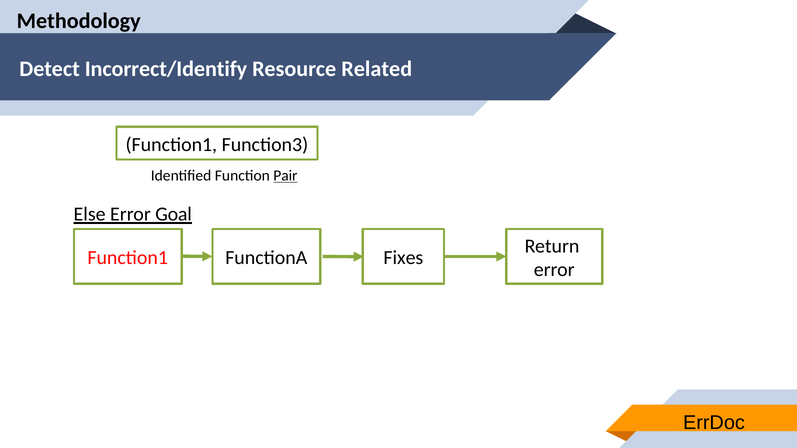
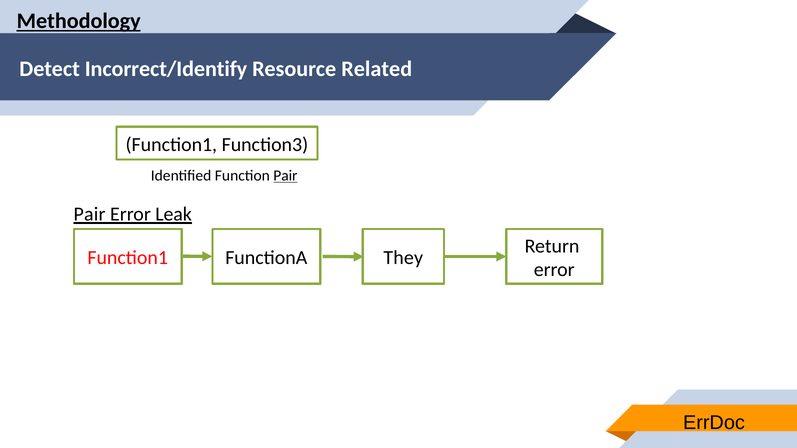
Methodology underline: none -> present
Else at (90, 214): Else -> Pair
Goal: Goal -> Leak
Fixes: Fixes -> They
